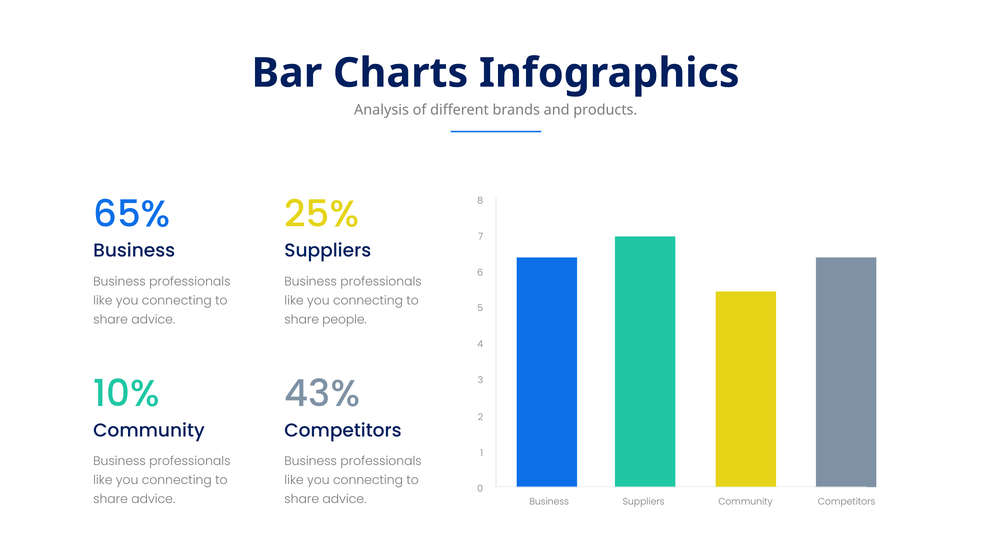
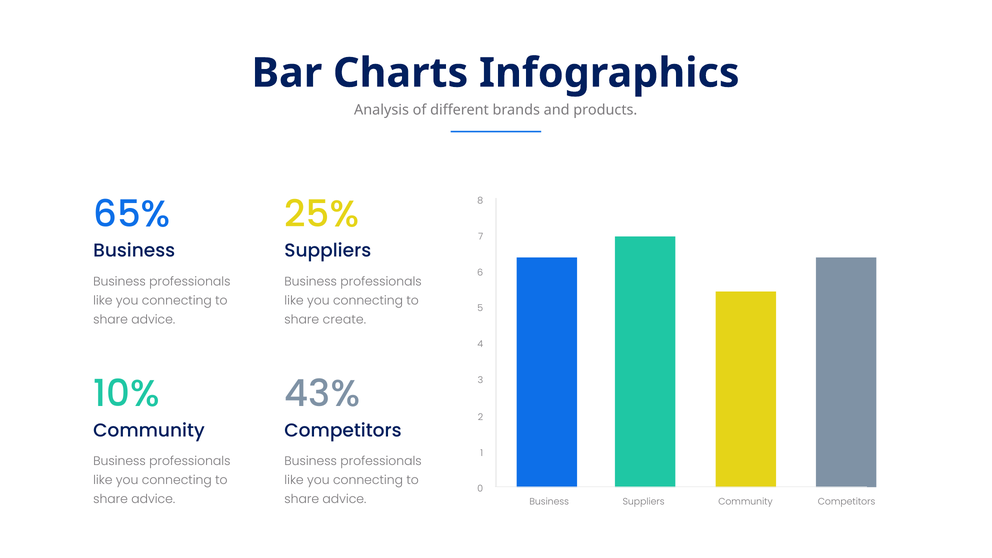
people: people -> create
